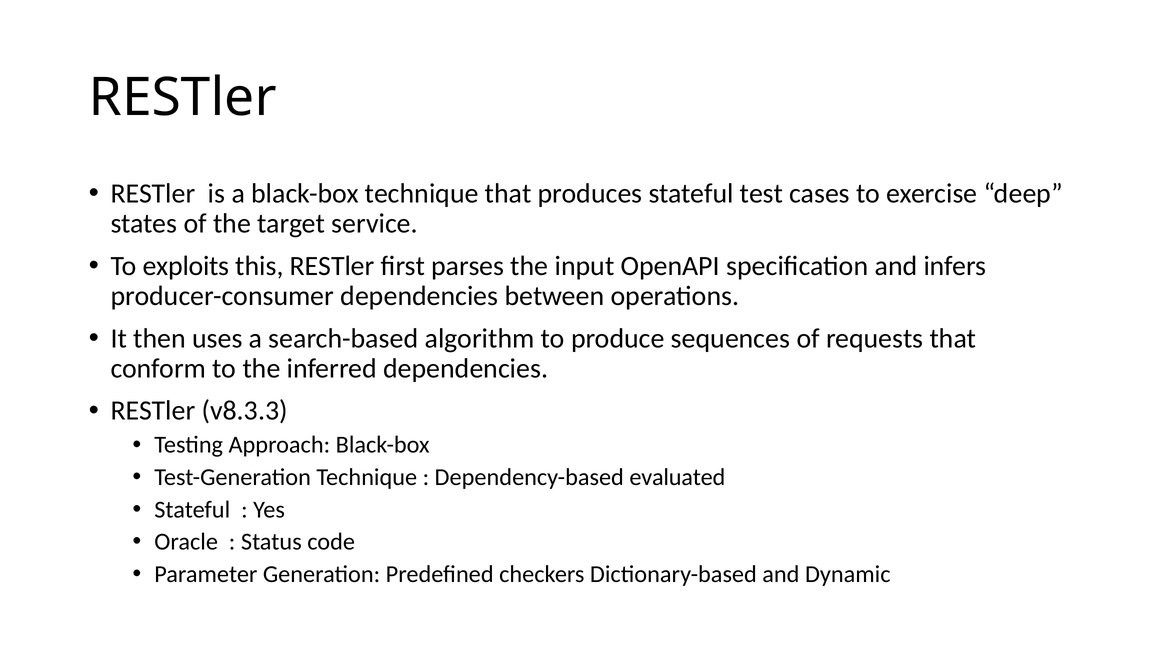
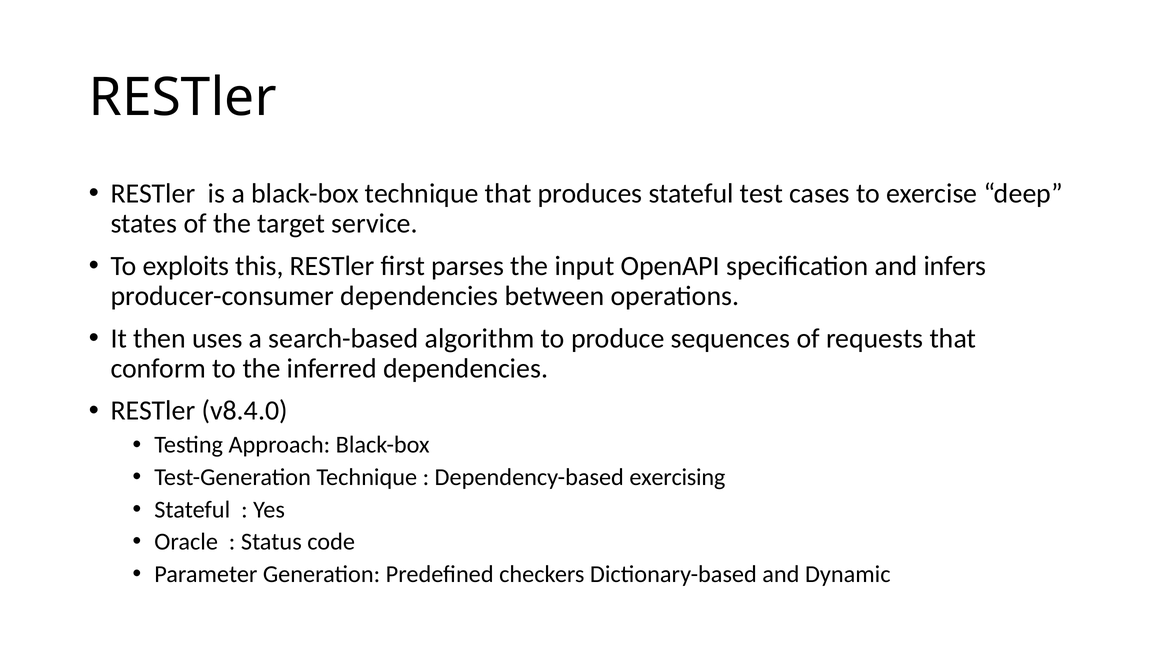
v8.3.3: v8.3.3 -> v8.4.0
evaluated: evaluated -> exercising
